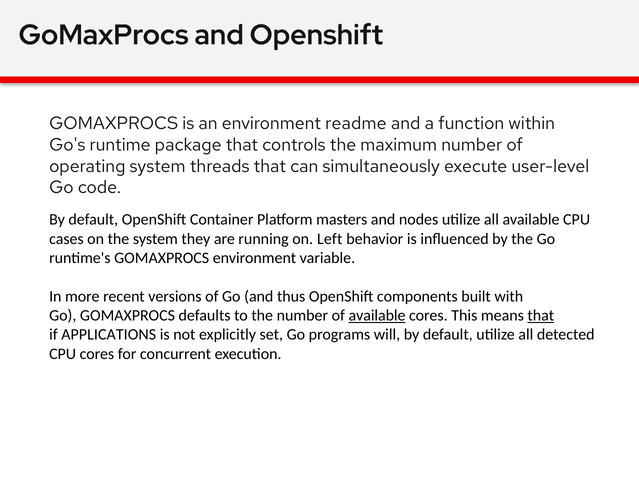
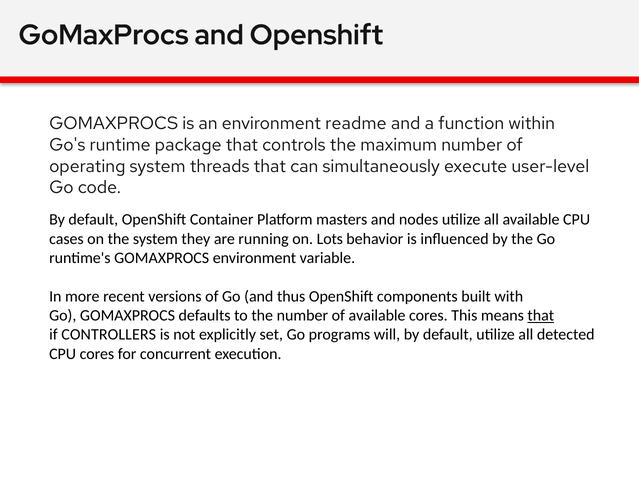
Left: Left -> Lots
available at (377, 316) underline: present -> none
APPLICATIONS: APPLICATIONS -> CONTROLLERS
